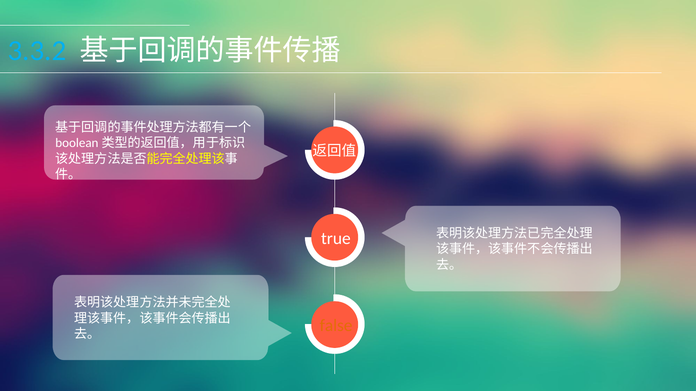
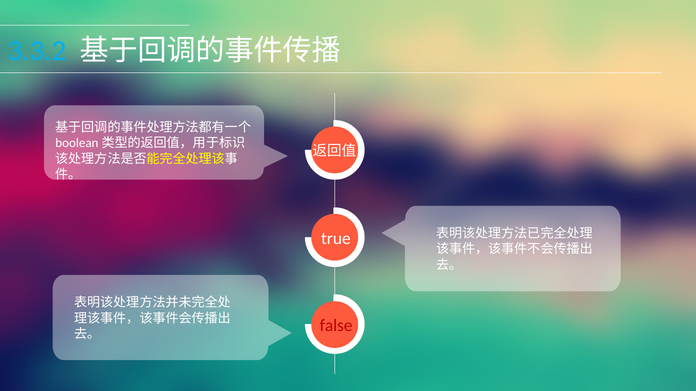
false colour: orange -> red
